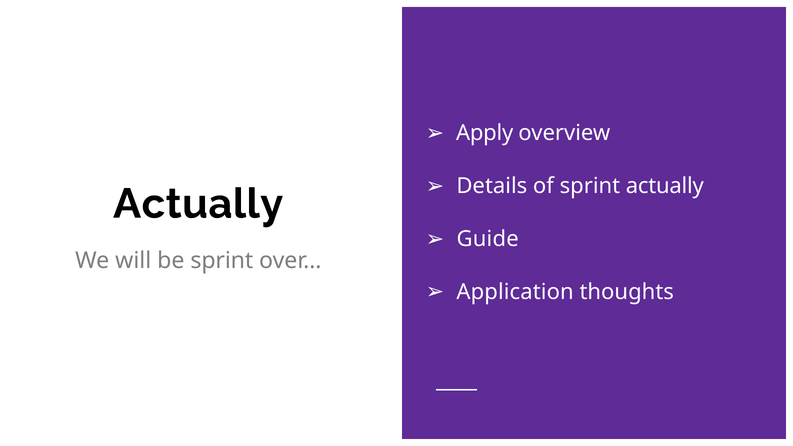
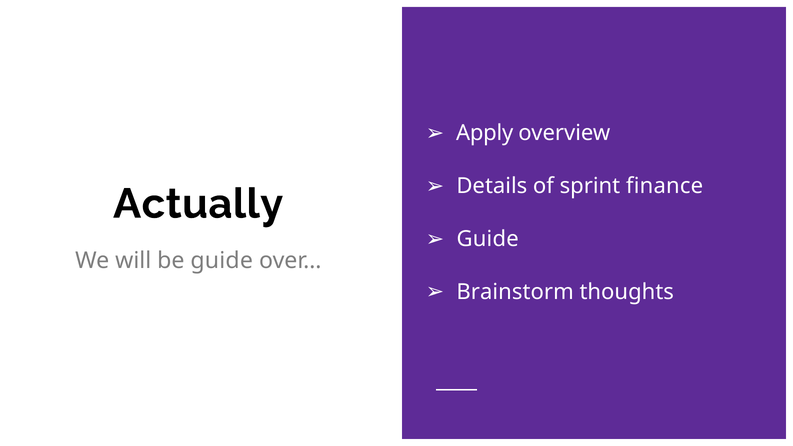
sprint actually: actually -> finance
be sprint: sprint -> guide
Application: Application -> Brainstorm
